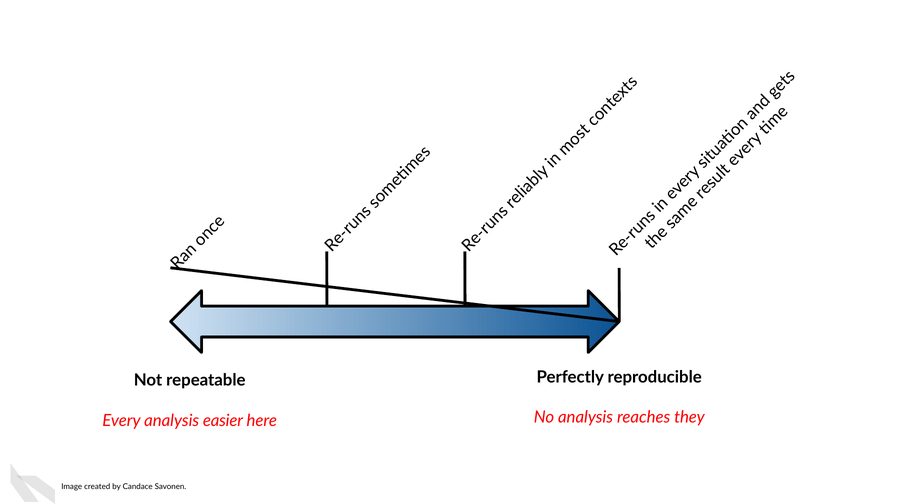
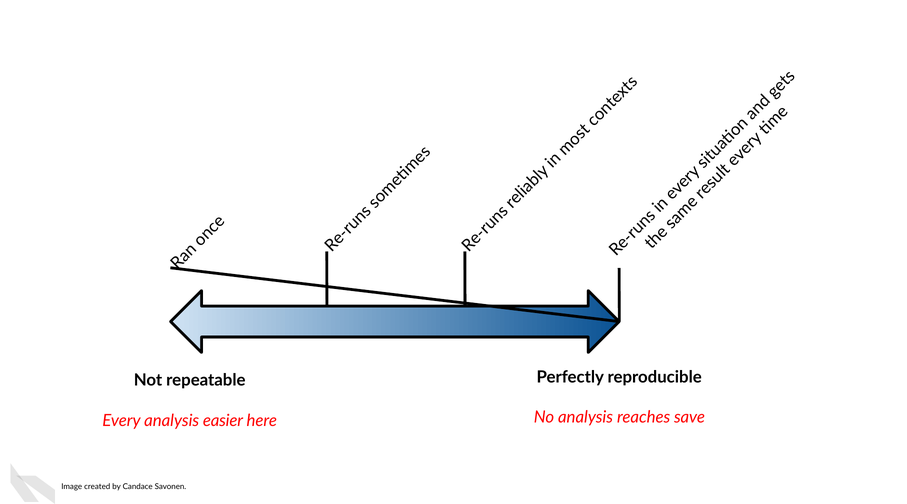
they: they -> save
